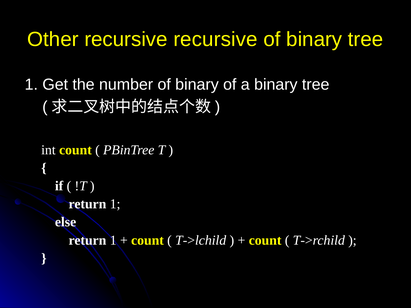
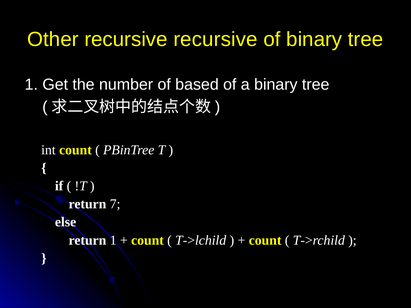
number of binary: binary -> based
1 at (115, 204): 1 -> 7
